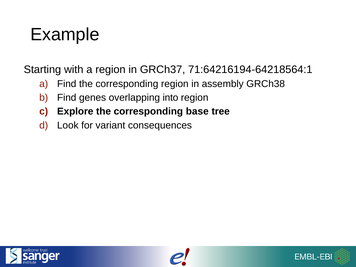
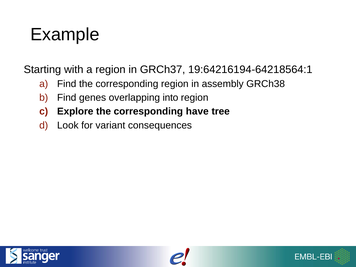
71:64216194-64218564:1: 71:64216194-64218564:1 -> 19:64216194-64218564:1
base: base -> have
